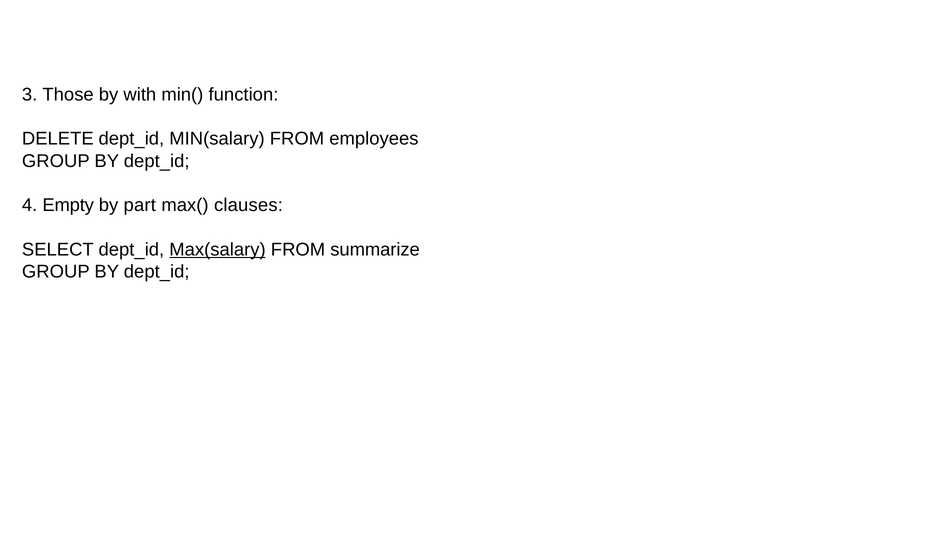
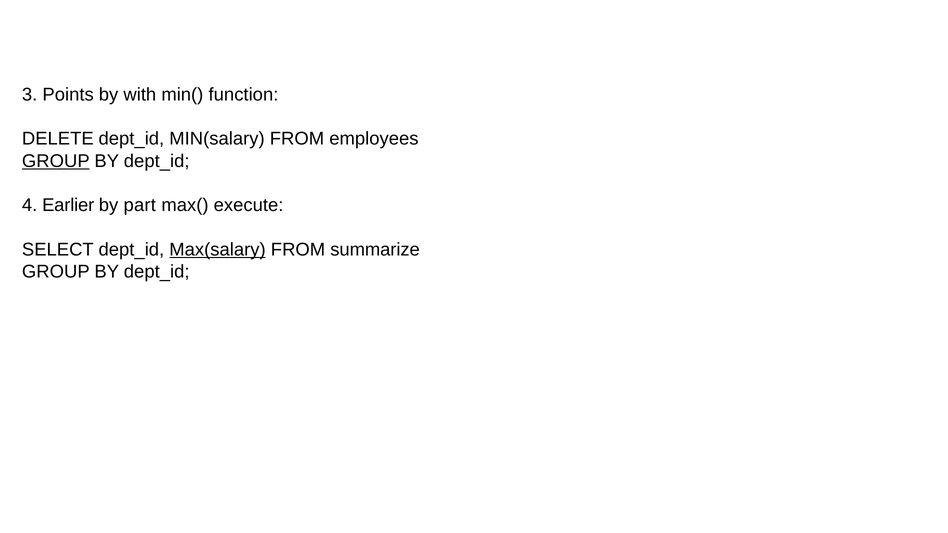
Those: Those -> Points
GROUP at (56, 161) underline: none -> present
Empty: Empty -> Earlier
clauses: clauses -> execute
